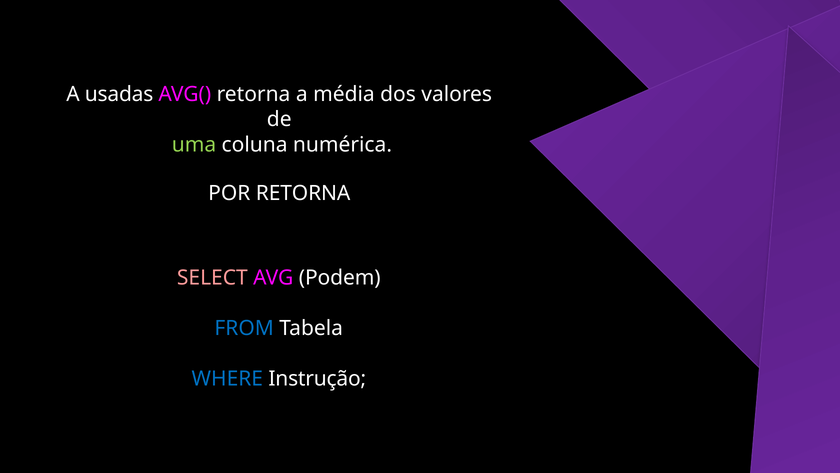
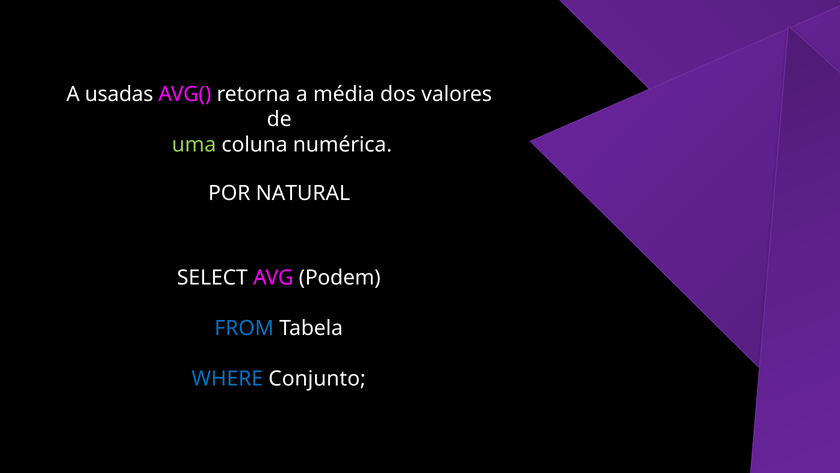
POR RETORNA: RETORNA -> NATURAL
SELECT colour: pink -> white
Instrução: Instrução -> Conjunto
